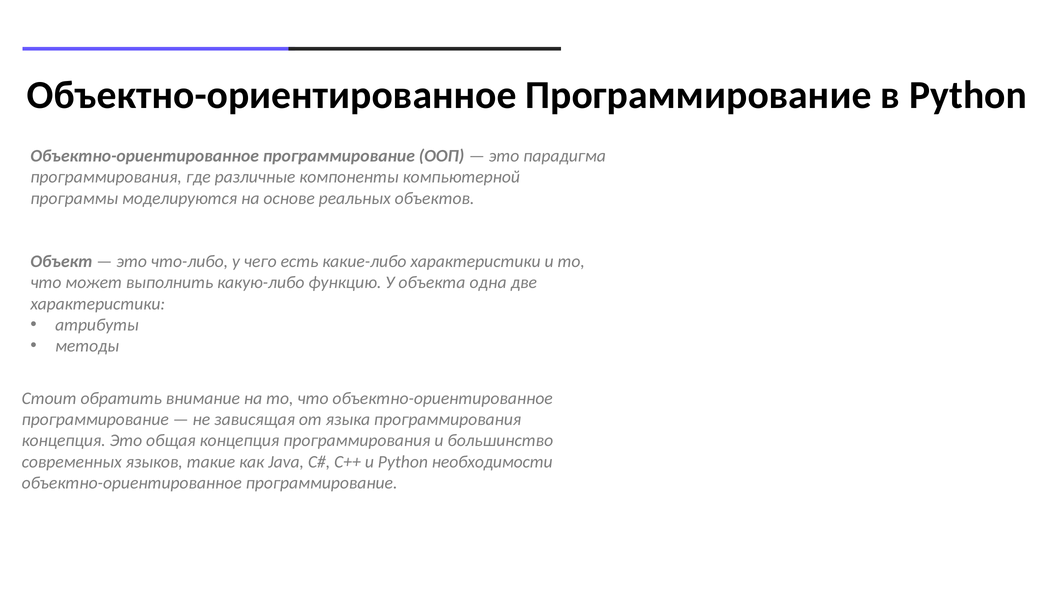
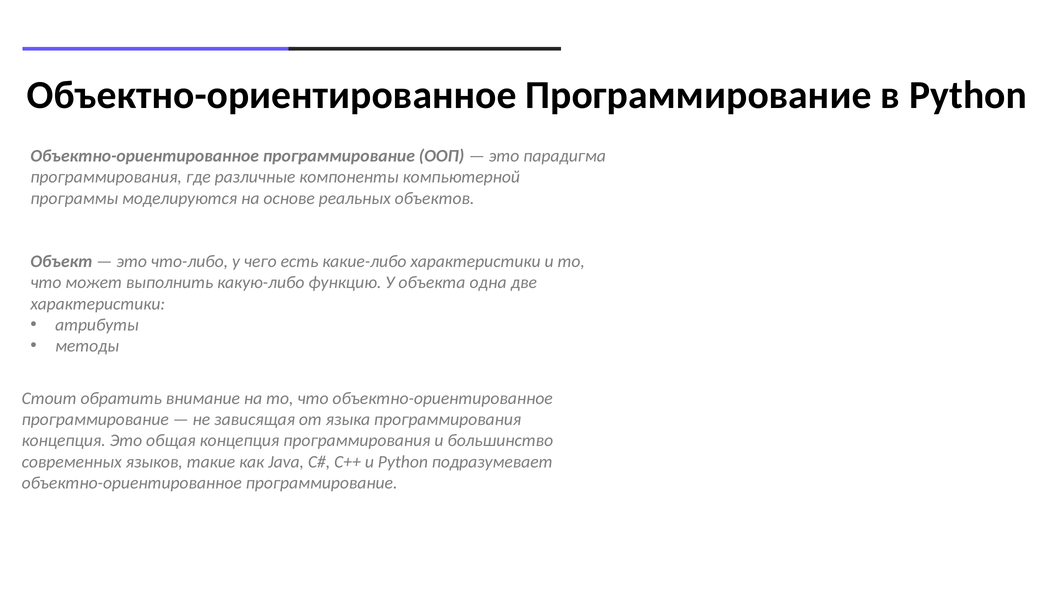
необходимости: необходимости -> подразумевает
